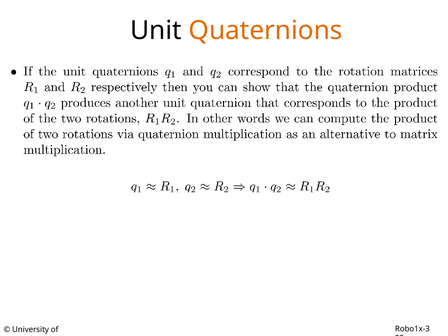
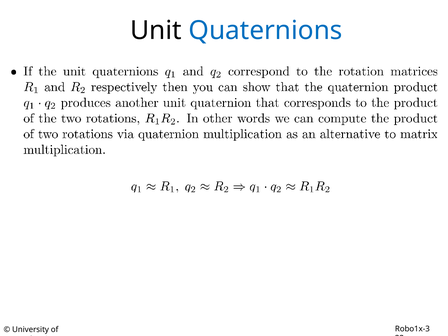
Quaternions colour: orange -> blue
